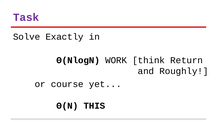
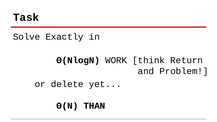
Task colour: purple -> black
Roughly: Roughly -> Problem
course: course -> delete
THIS: THIS -> THAN
